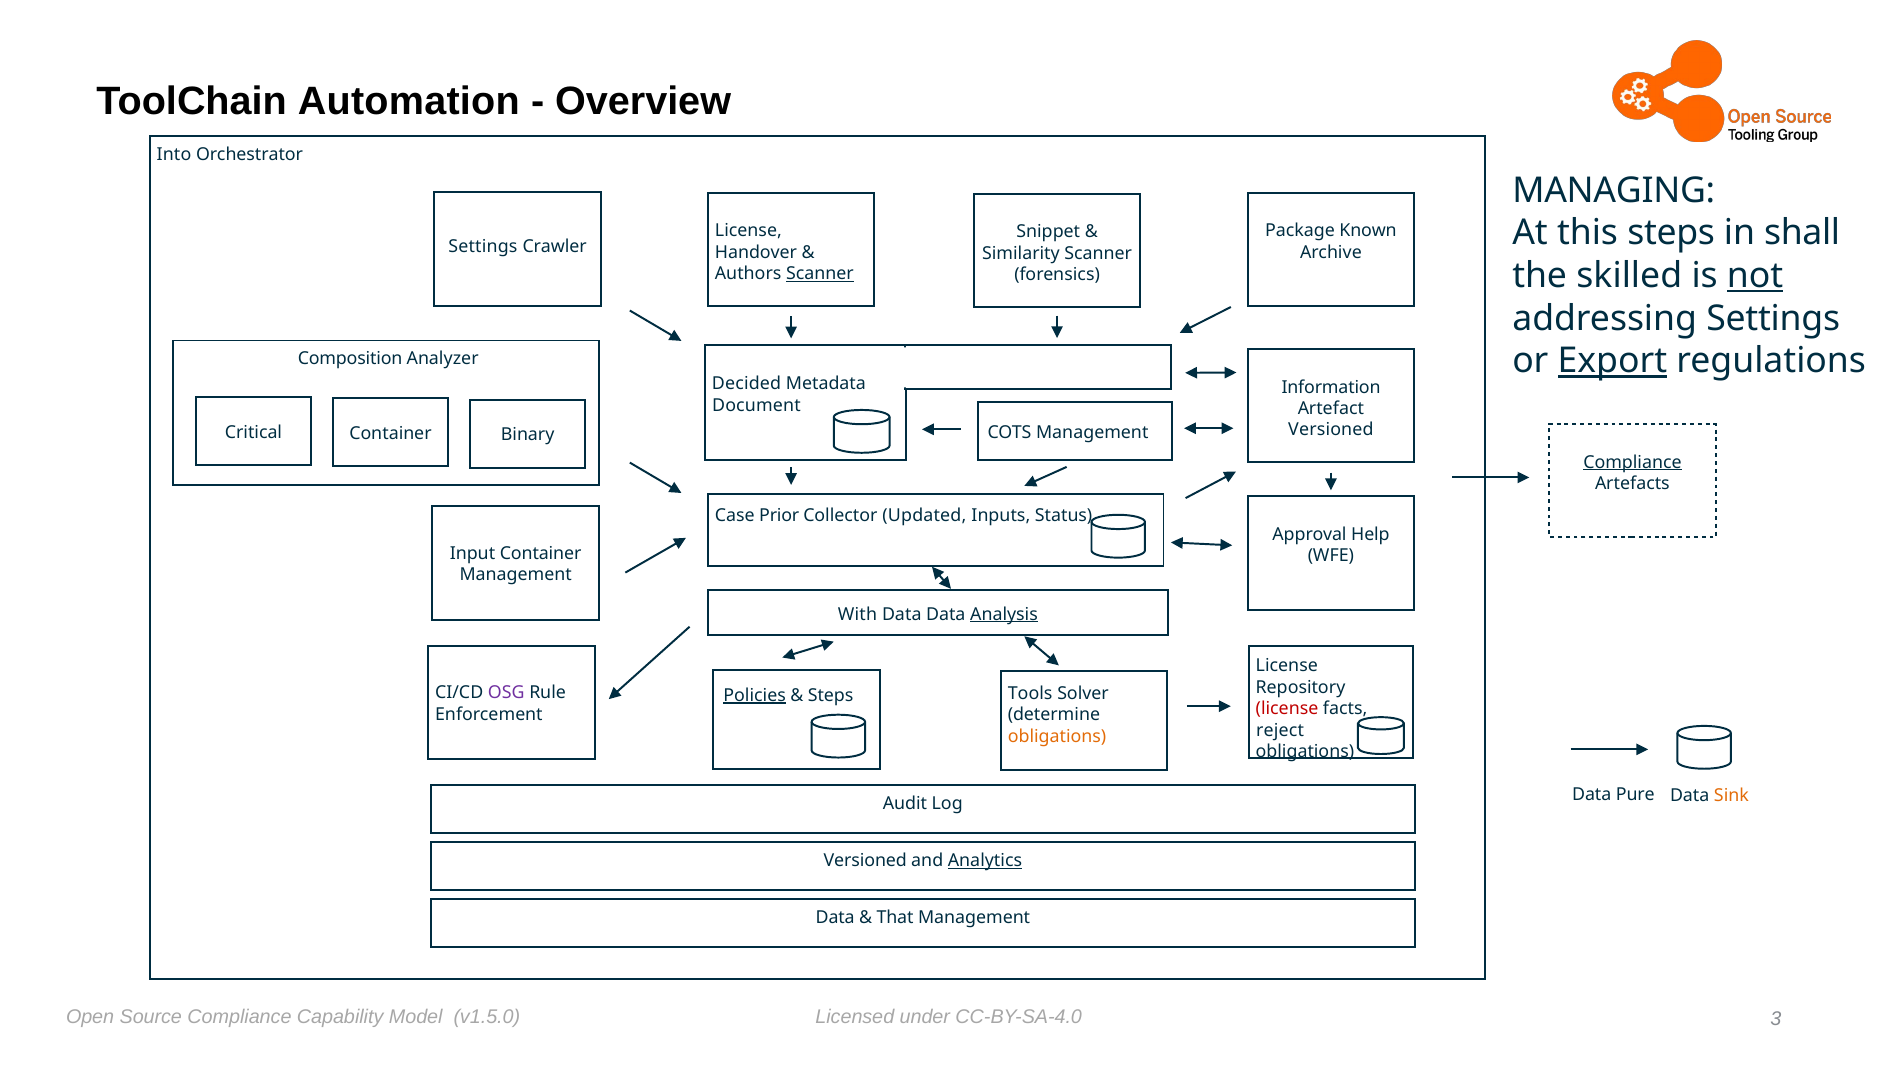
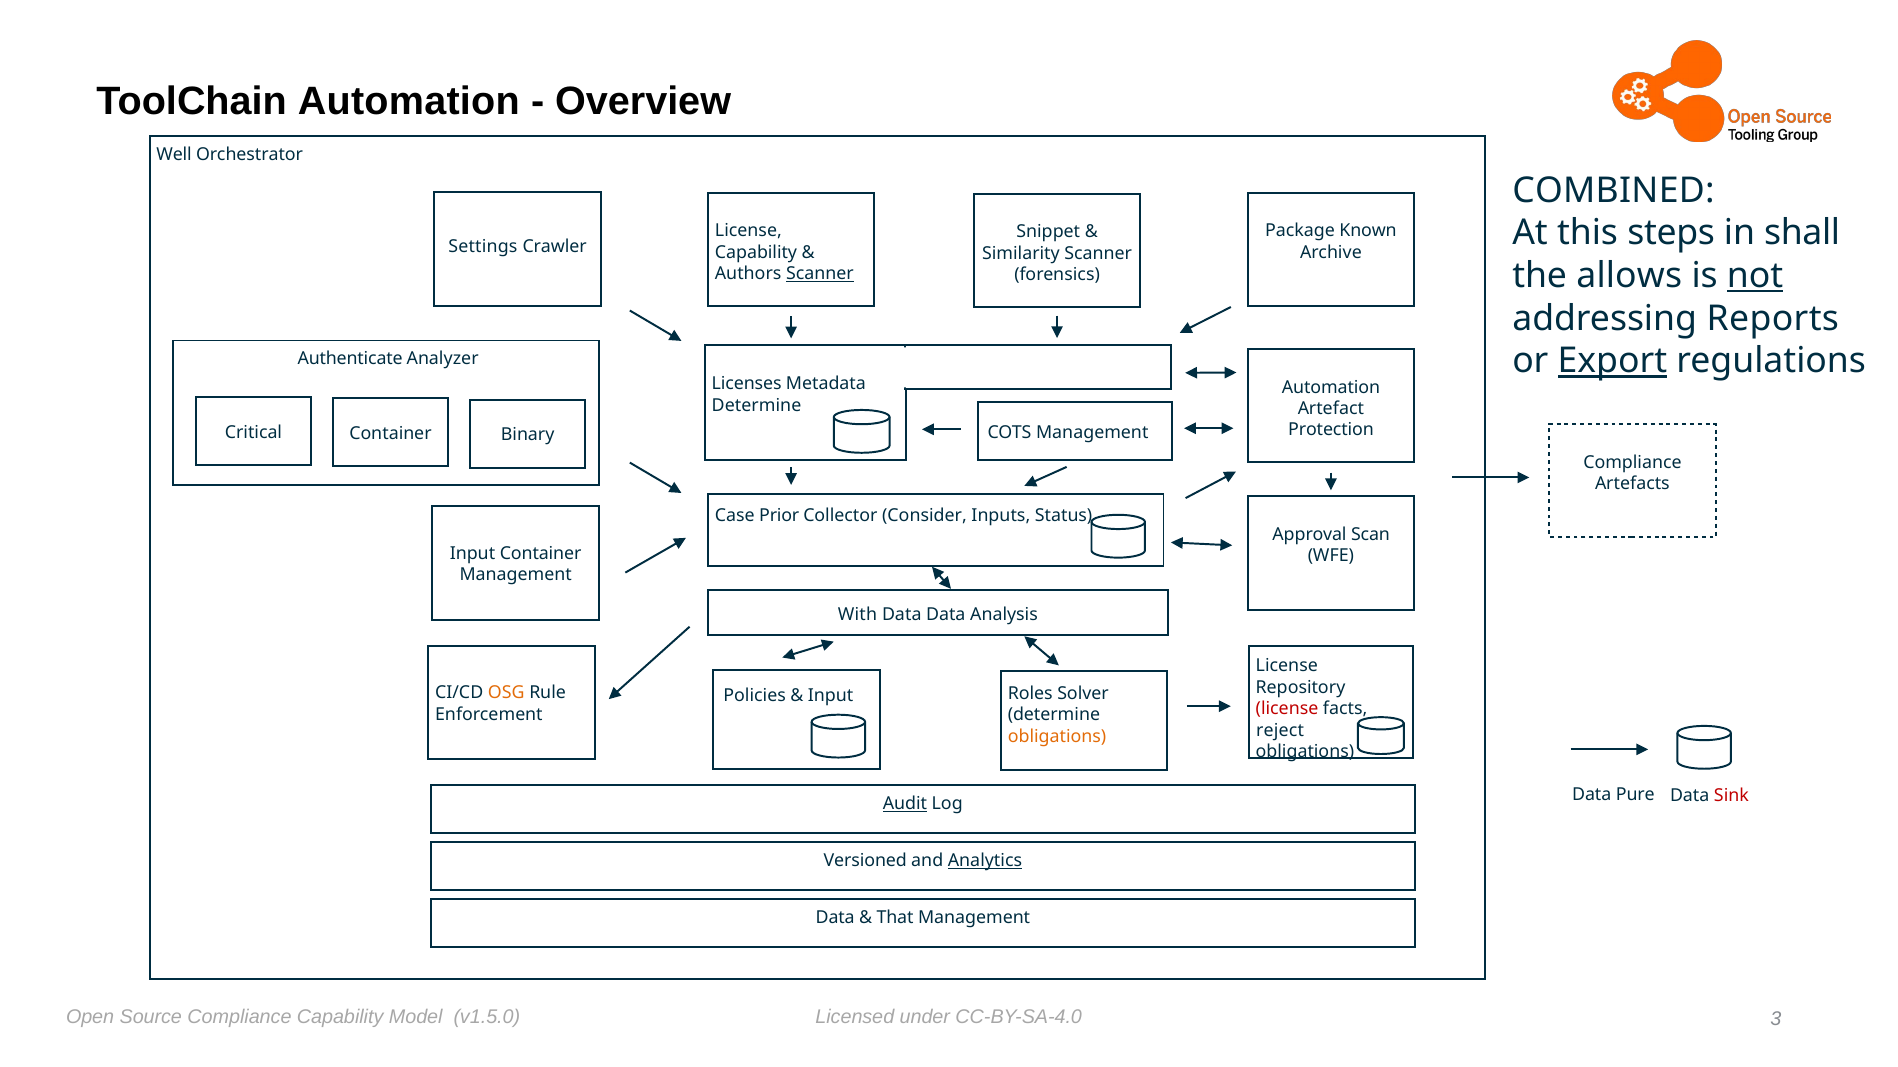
Into: Into -> Well
MANAGING: MANAGING -> COMBINED
Handover at (756, 253): Handover -> Capability
skilled: skilled -> allows
addressing Settings: Settings -> Reports
Composition: Composition -> Authenticate
Decided: Decided -> Licenses
Information at (1331, 388): Information -> Automation
Document at (756, 405): Document -> Determine
Versioned at (1331, 430): Versioned -> Protection
Compliance at (1632, 462) underline: present -> none
Updated: Updated -> Consider
Help: Help -> Scan
Analysis underline: present -> none
OSG colour: purple -> orange
Tools: Tools -> Roles
Policies underline: present -> none
Steps at (831, 696): Steps -> Input
Sink colour: orange -> red
Audit underline: none -> present
